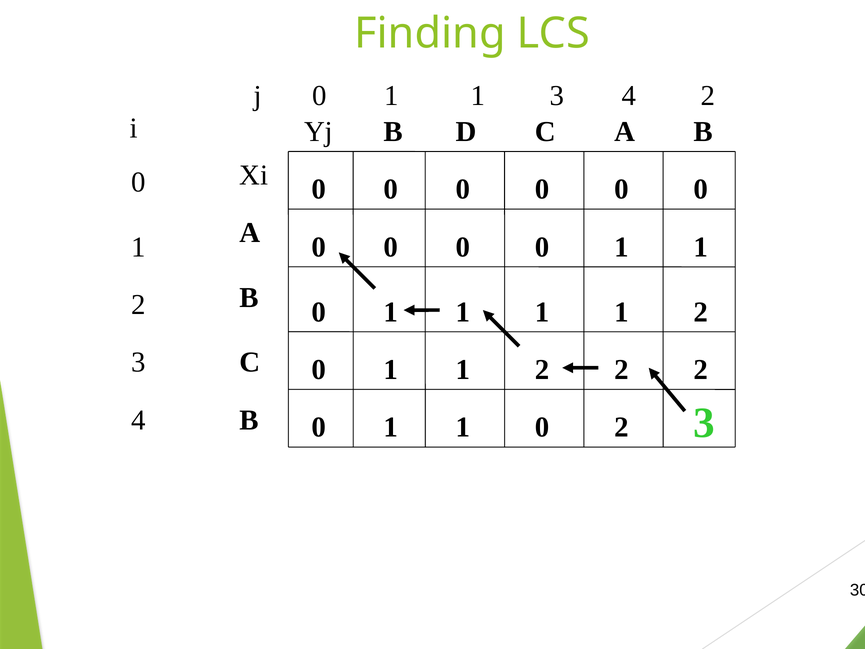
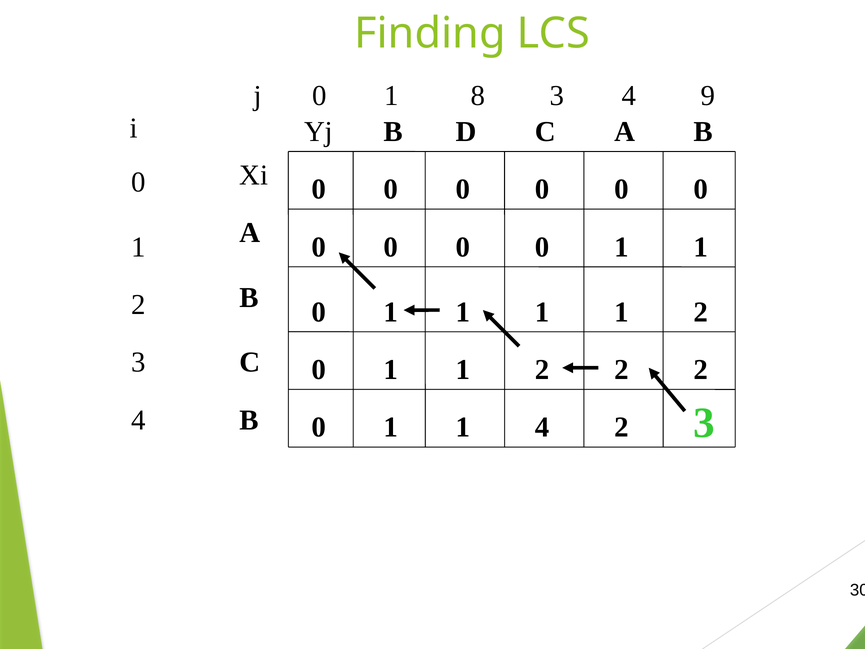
j 0 1 1: 1 -> 8
4 2: 2 -> 9
1 1 0: 0 -> 4
